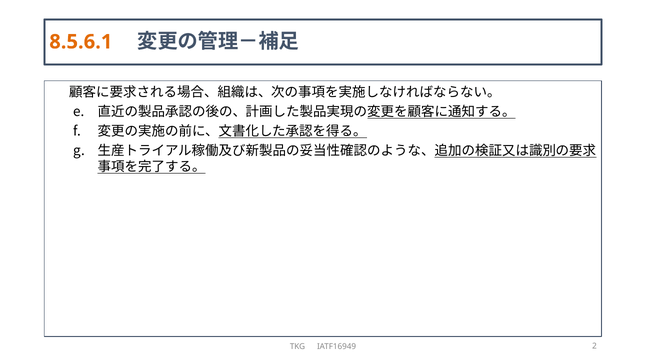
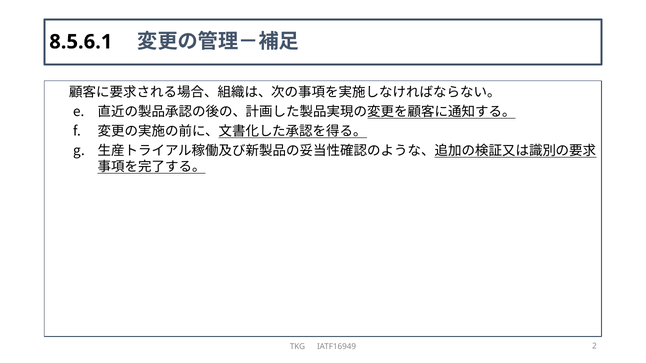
8.5.6.1 colour: orange -> black
